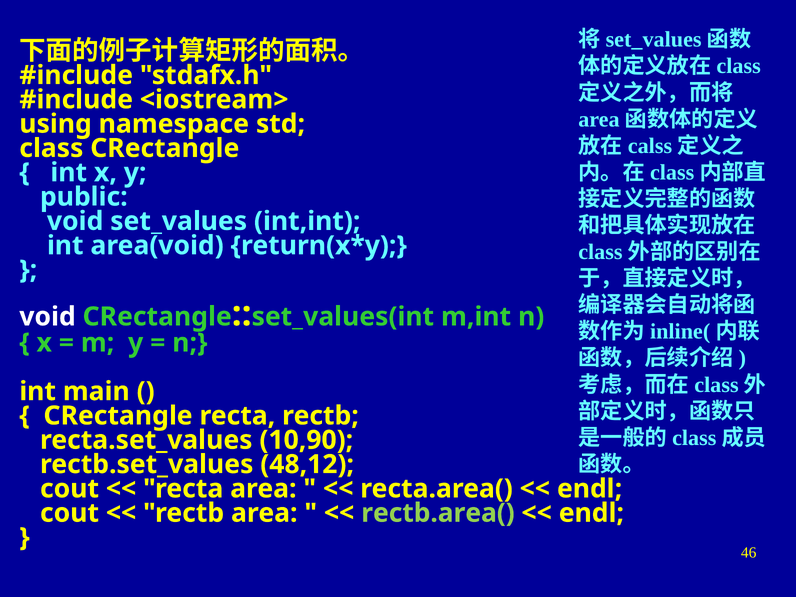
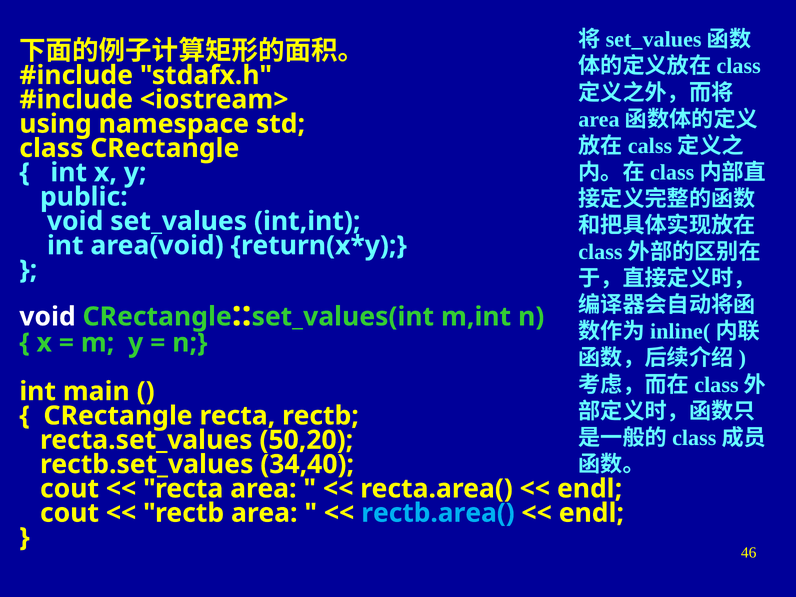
10,90: 10,90 -> 50,20
48,12: 48,12 -> 34,40
rectb.area( colour: light green -> light blue
